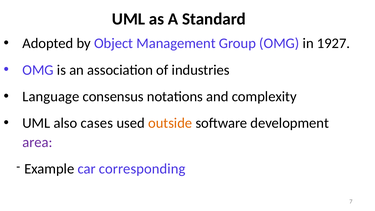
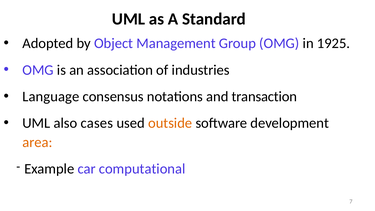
1927: 1927 -> 1925
complexity: complexity -> transaction
area colour: purple -> orange
corresponding: corresponding -> computational
